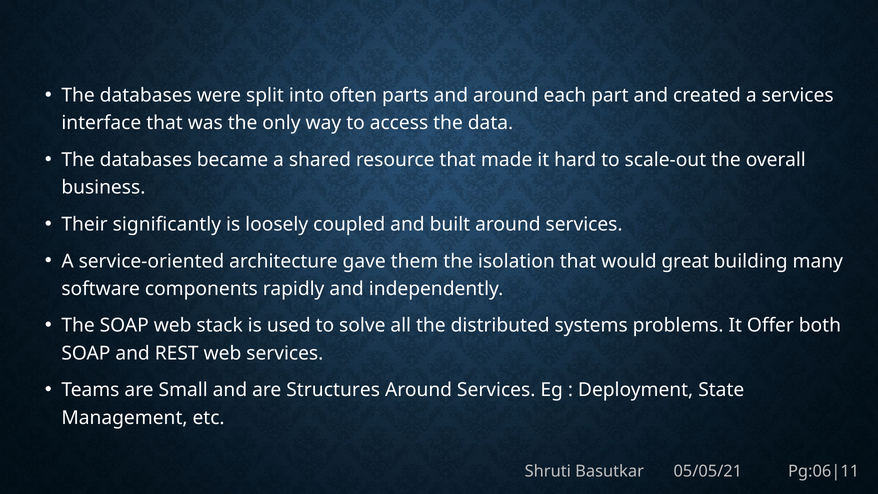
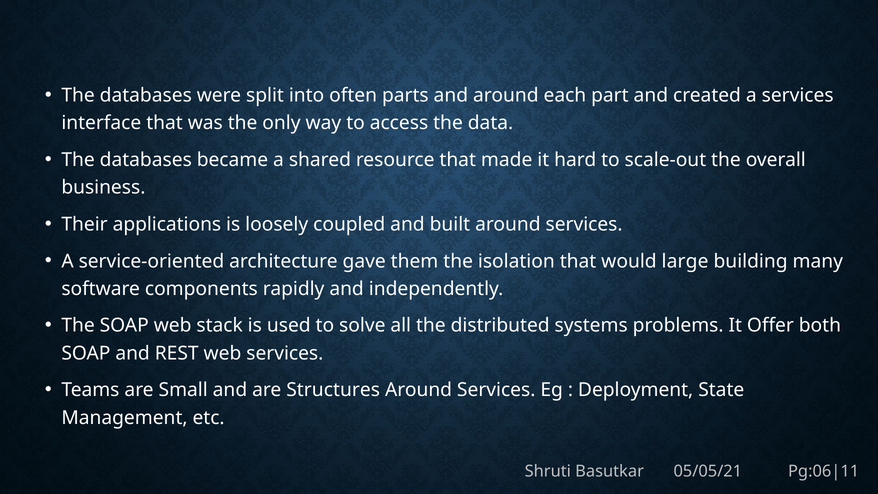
significantly: significantly -> applications
great: great -> large
